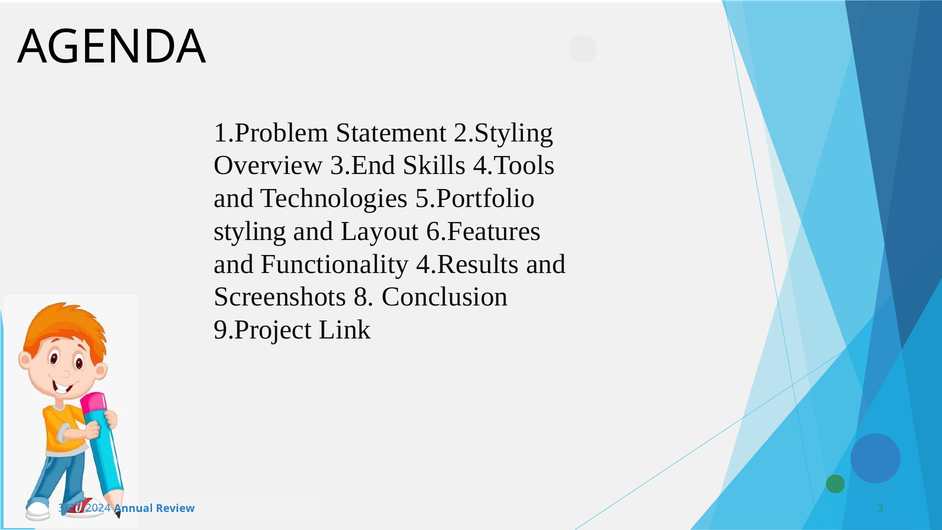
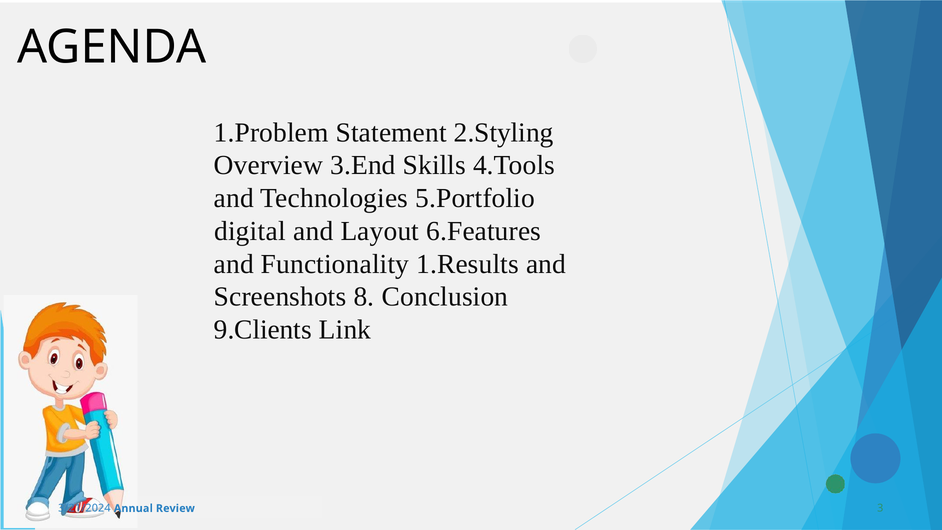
styling: styling -> digital
4.Results: 4.Results -> 1.Results
9.Project: 9.Project -> 9.Clients
